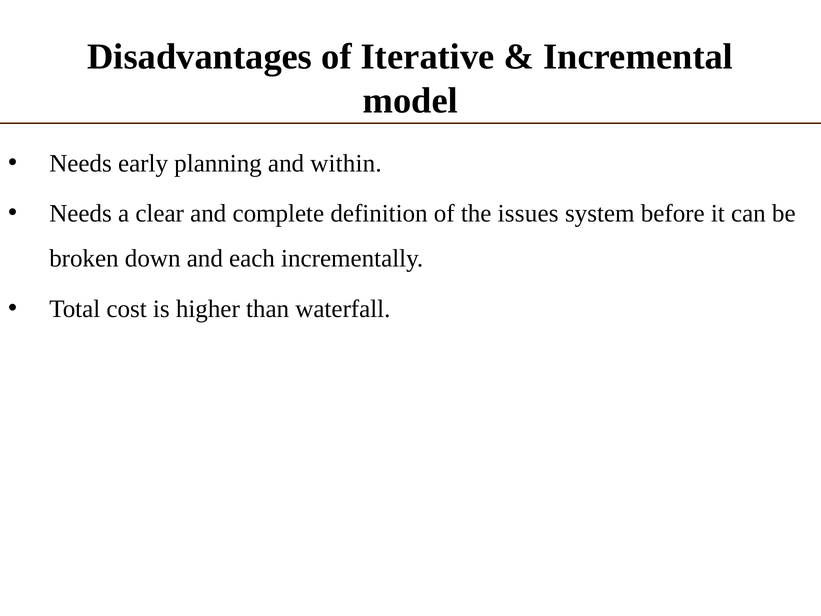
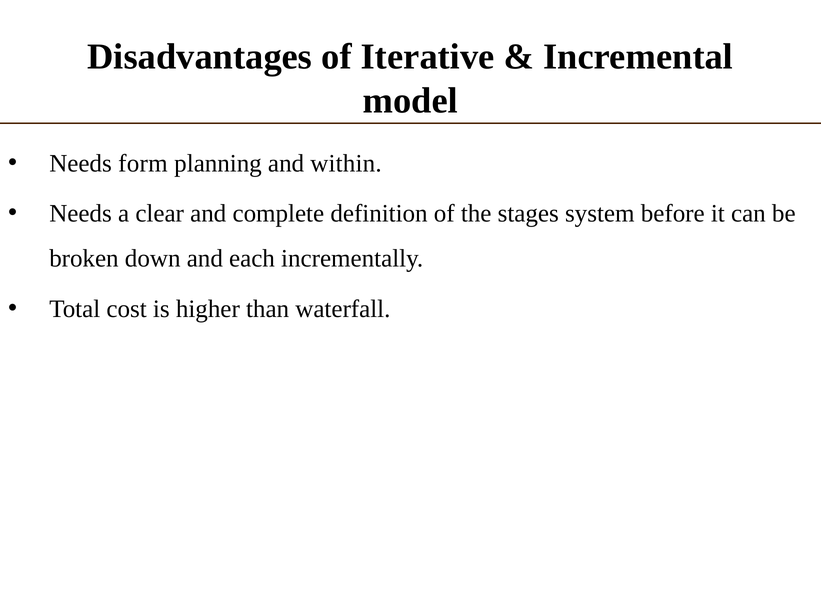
early: early -> form
issues: issues -> stages
